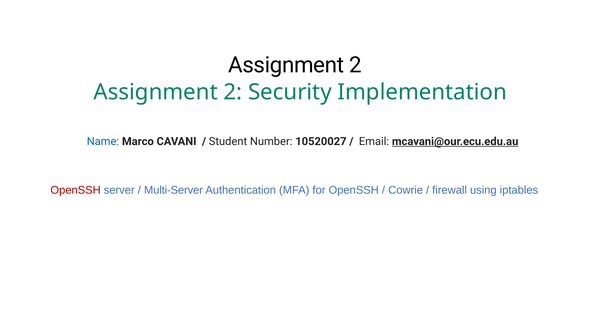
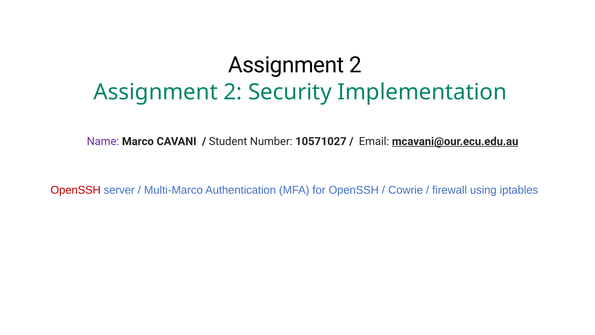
Name colour: blue -> purple
10520027: 10520027 -> 10571027
Multi-Server: Multi-Server -> Multi-Marco
